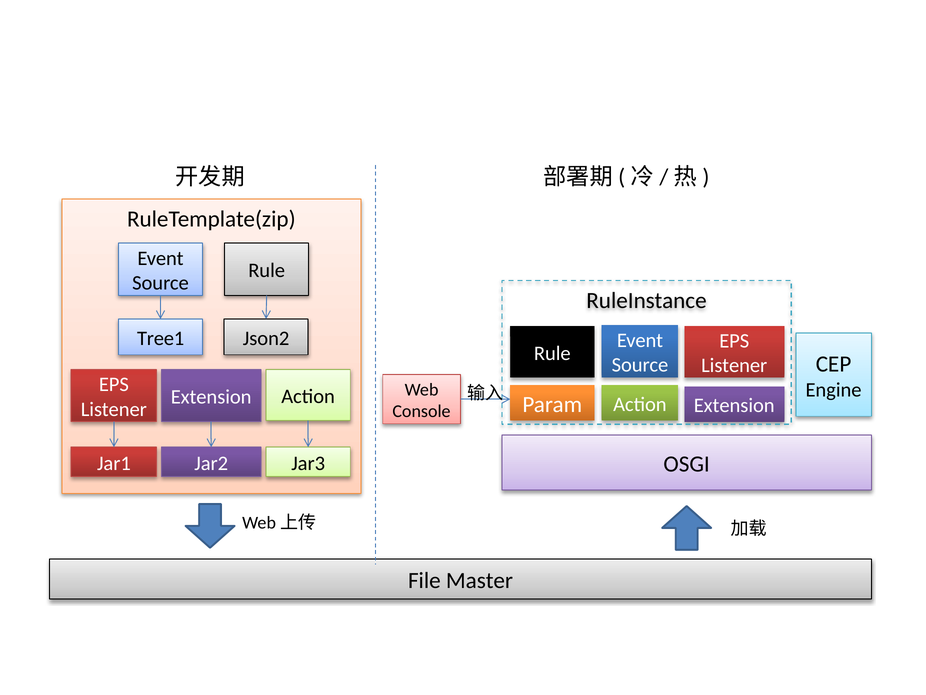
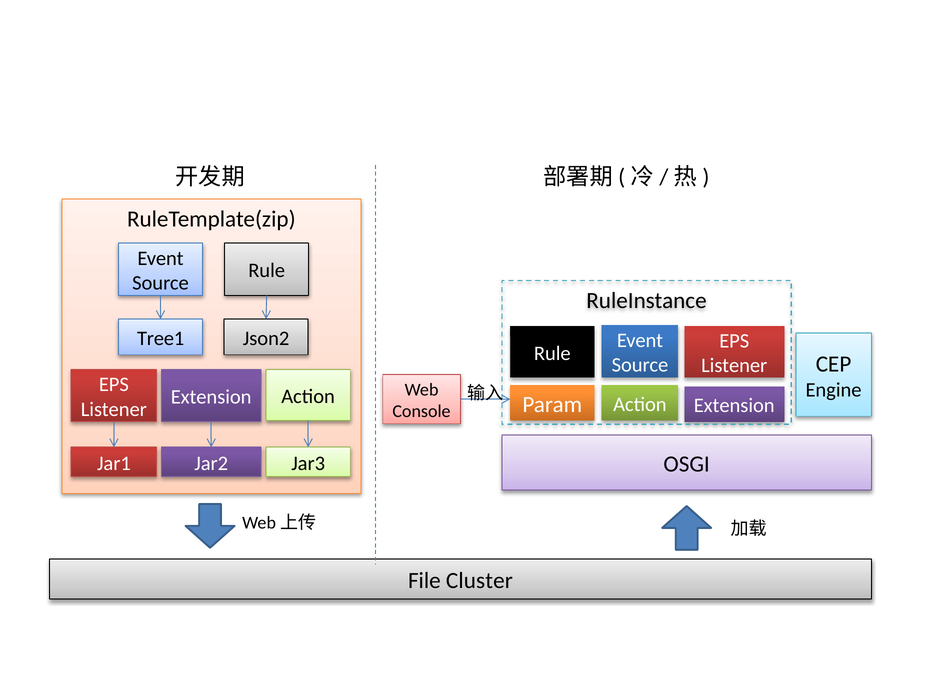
Master: Master -> Cluster
